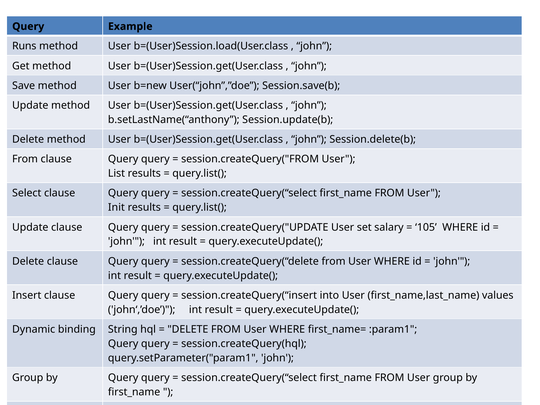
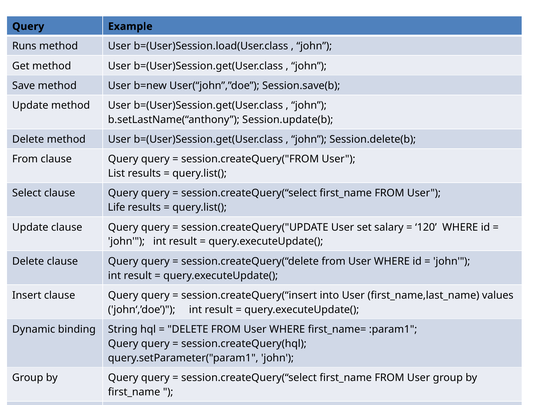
Init: Init -> Life
105: 105 -> 120
